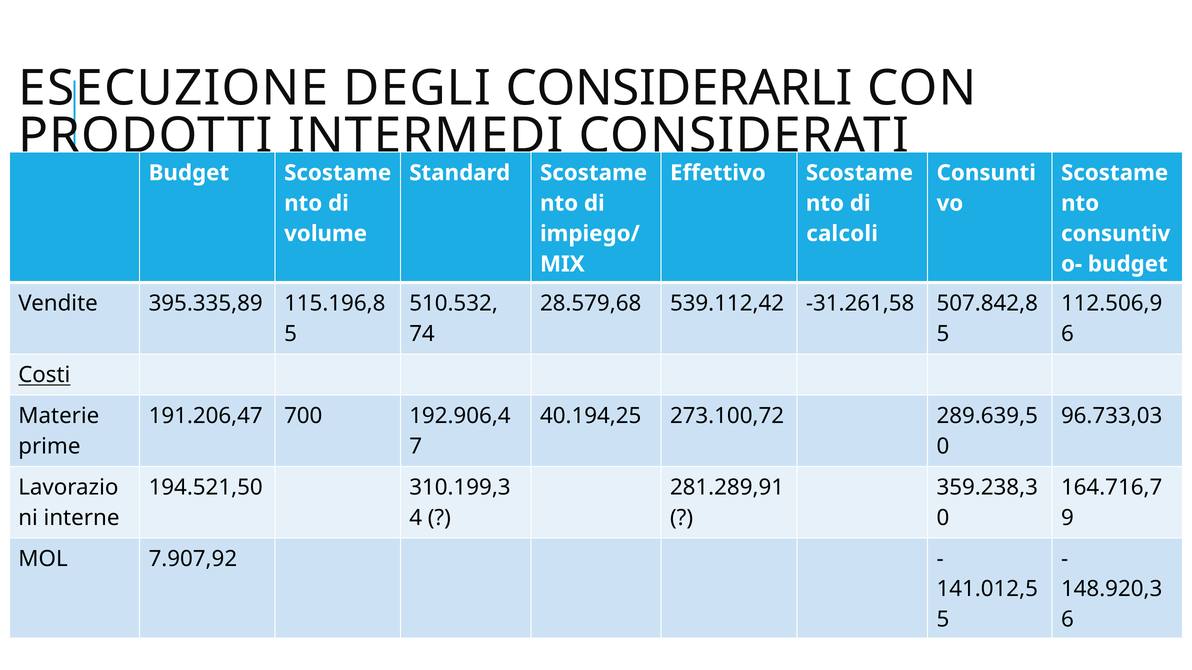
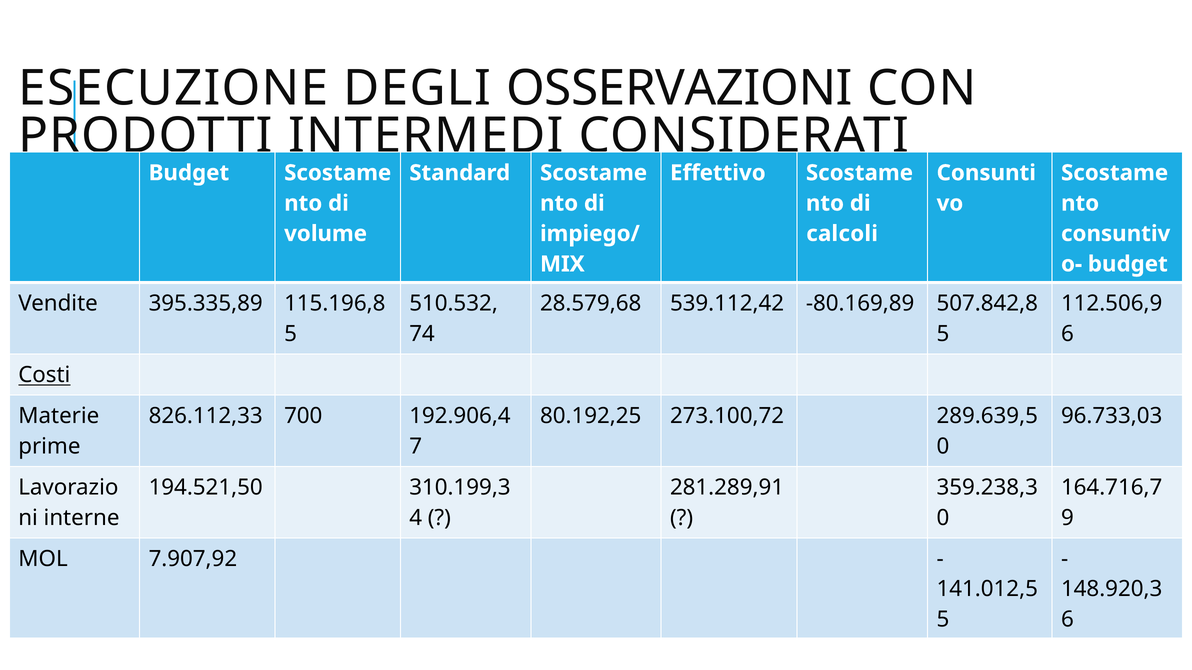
CONSIDERARLI: CONSIDERARLI -> OSSERVAZIONI
-31.261,58: -31.261,58 -> -80.169,89
191.206,47: 191.206,47 -> 826.112,33
40.194,25: 40.194,25 -> 80.192,25
